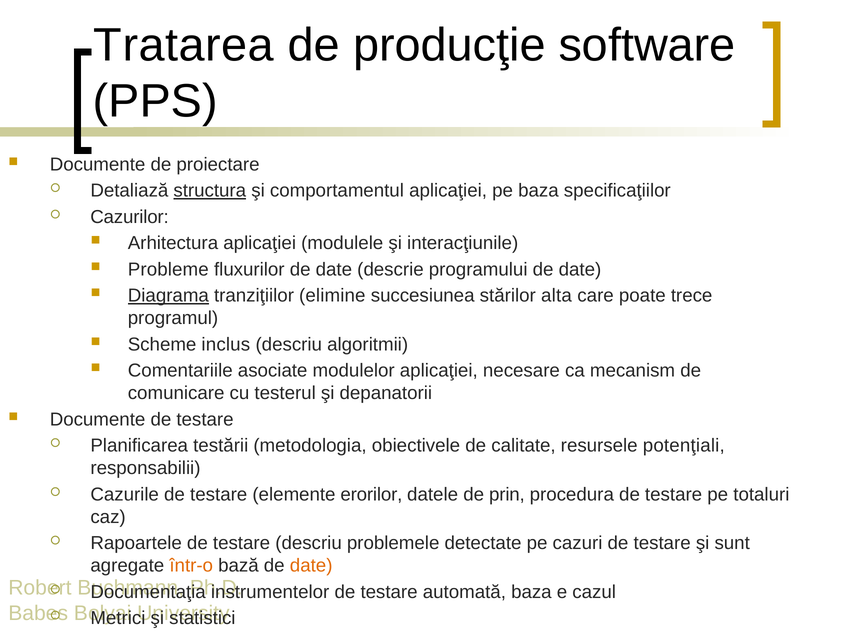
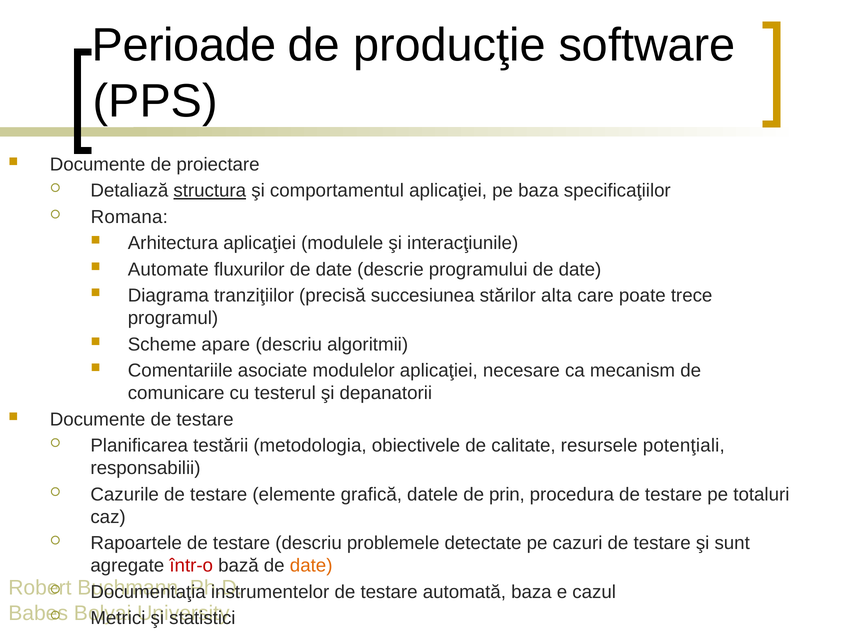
Tratarea: Tratarea -> Perioade
Cazurilor: Cazurilor -> Romana
Probleme: Probleme -> Automate
Diagrama underline: present -> none
elimine: elimine -> precisă
inclus: inclus -> apare
erorilor: erorilor -> grafică
într-o colour: orange -> red
